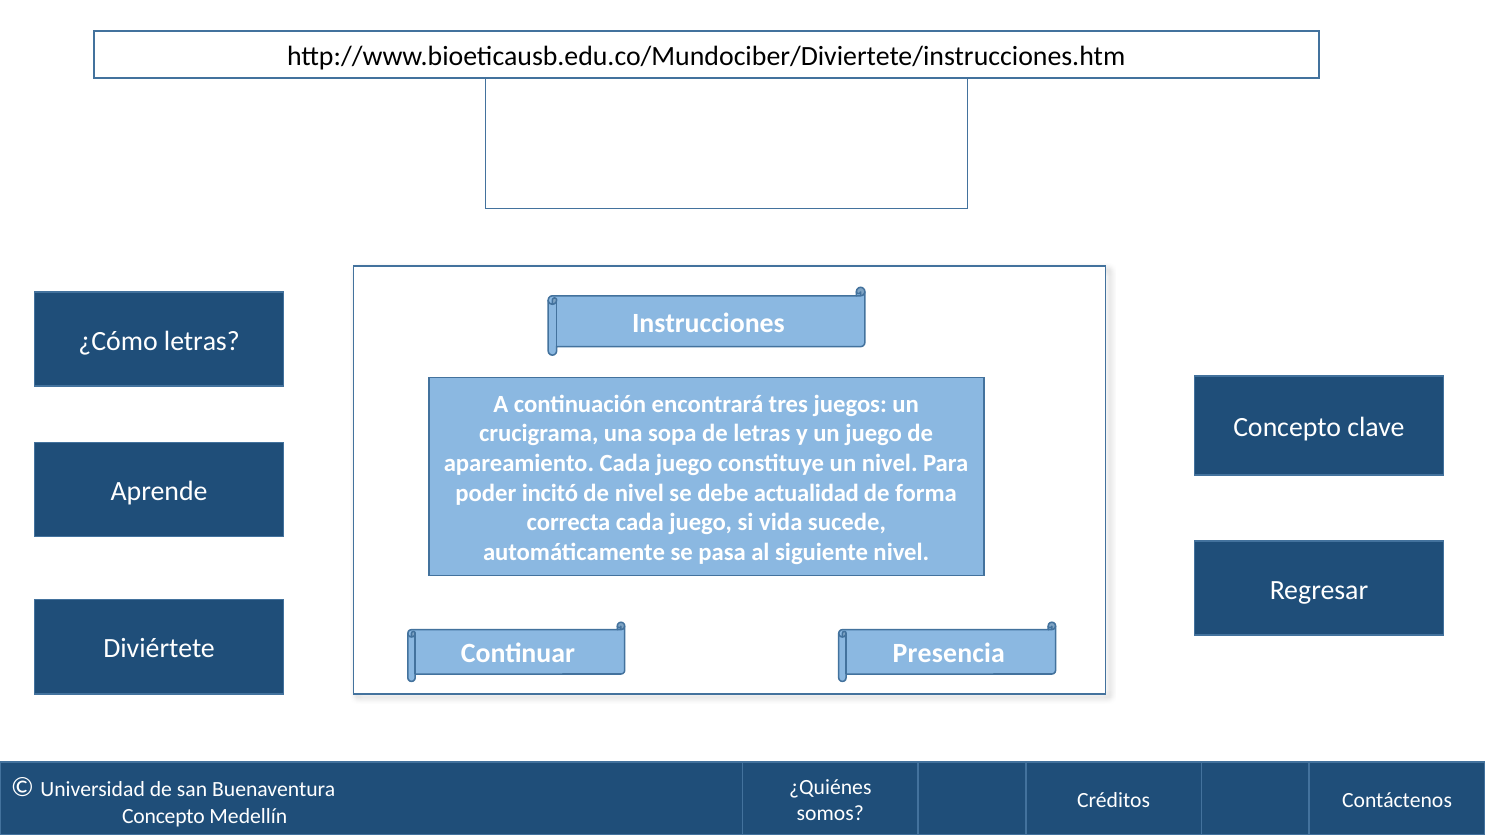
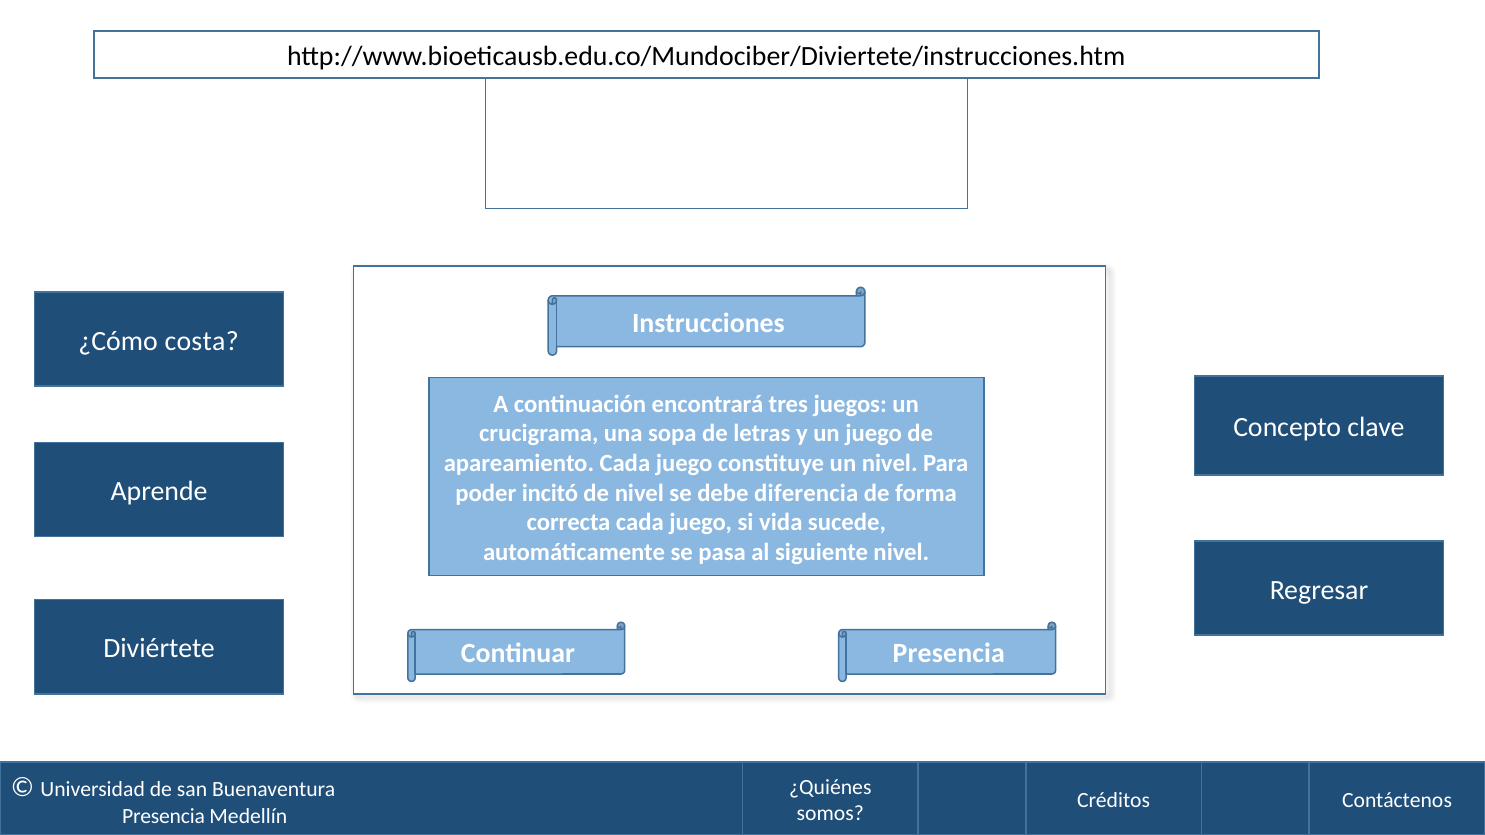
¿Cómo letras: letras -> costa
actualidad: actualidad -> diferencia
Concepto at (163, 817): Concepto -> Presencia
